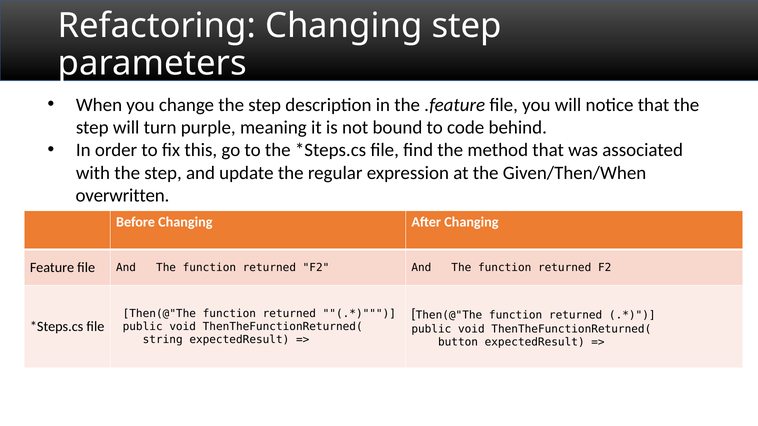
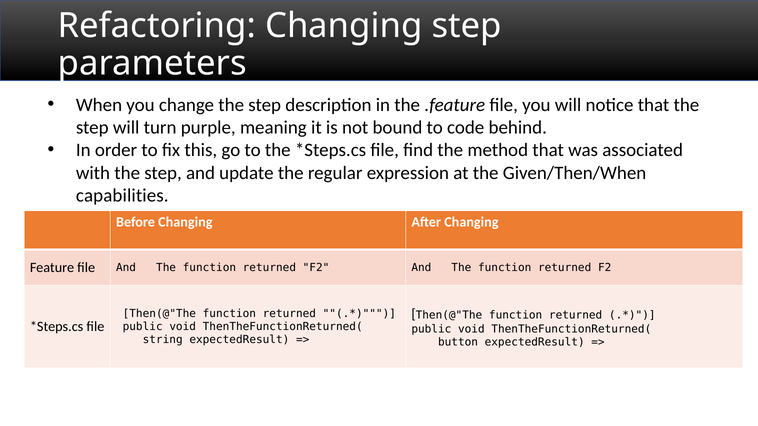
overwritten: overwritten -> capabilities
